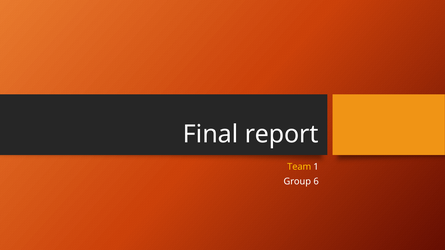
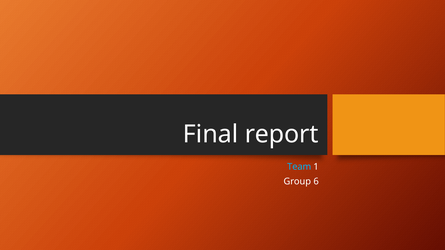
Team colour: yellow -> light blue
